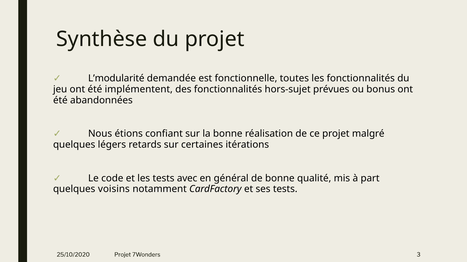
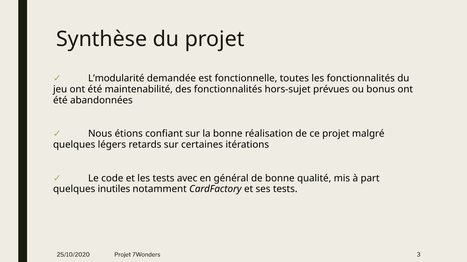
implémentent: implémentent -> maintenabilité
voisins: voisins -> inutiles
